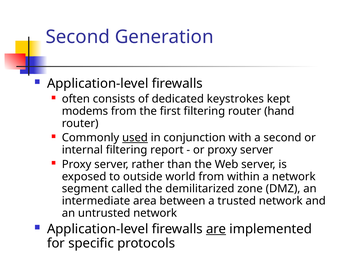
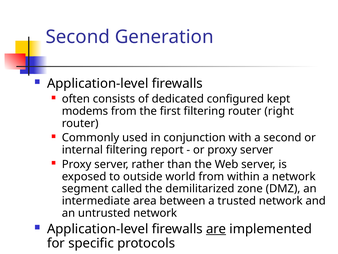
keystrokes: keystrokes -> configured
hand: hand -> right
used underline: present -> none
